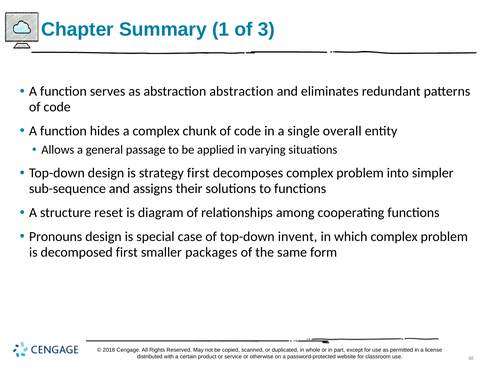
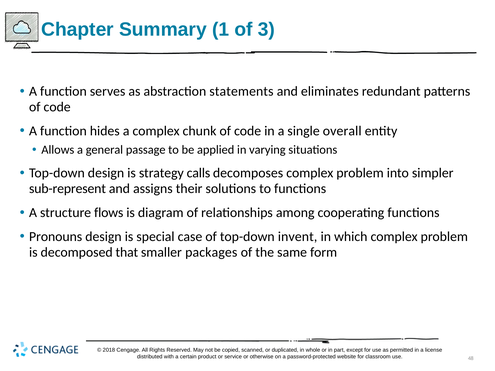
abstraction abstraction: abstraction -> statements
strategy first: first -> calls
sub-sequence: sub-sequence -> sub-represent
reset: reset -> flows
decomposed first: first -> that
